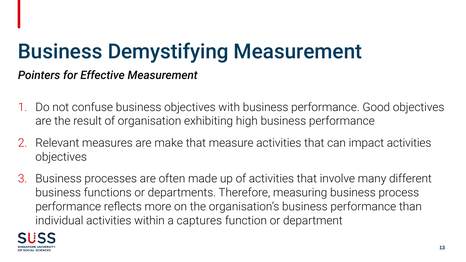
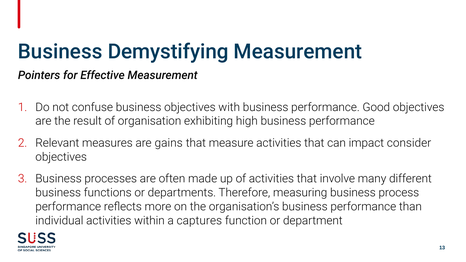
make: make -> gains
impact activities: activities -> consider
